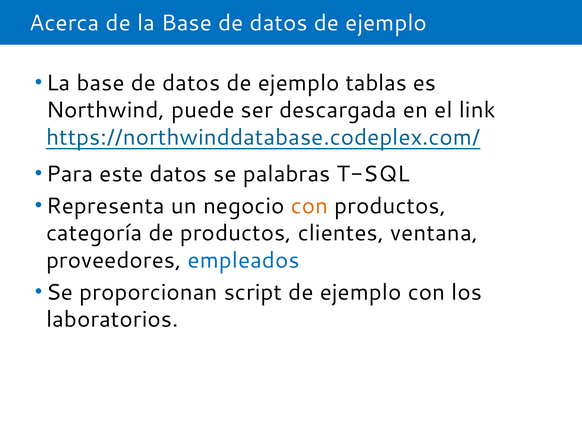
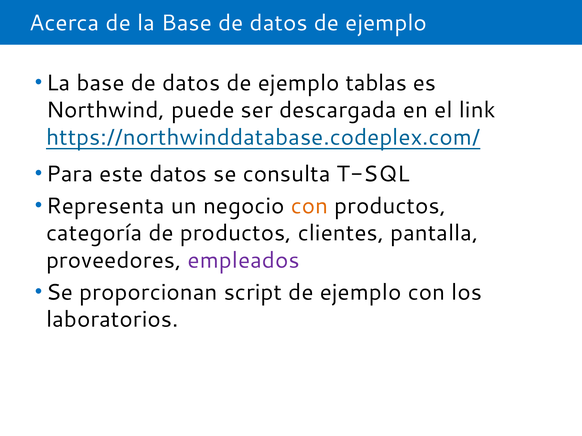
palabras: palabras -> consulta
ventana: ventana -> pantalla
empleados colour: blue -> purple
